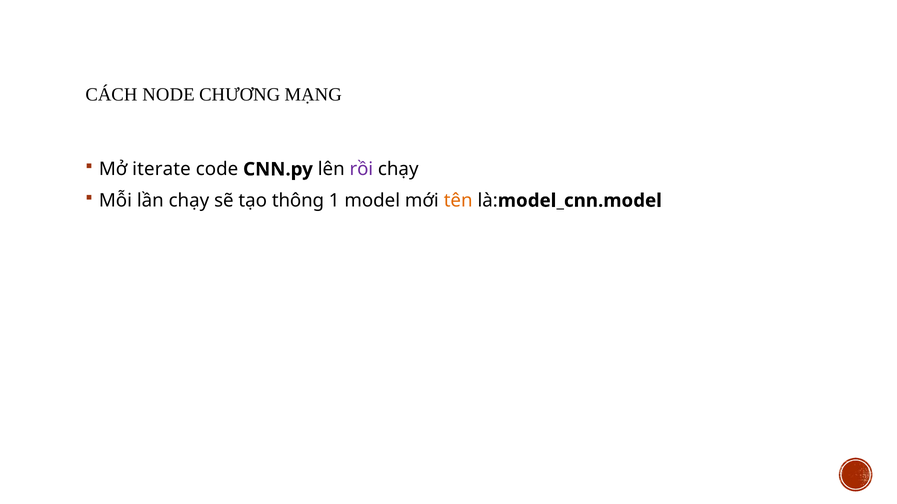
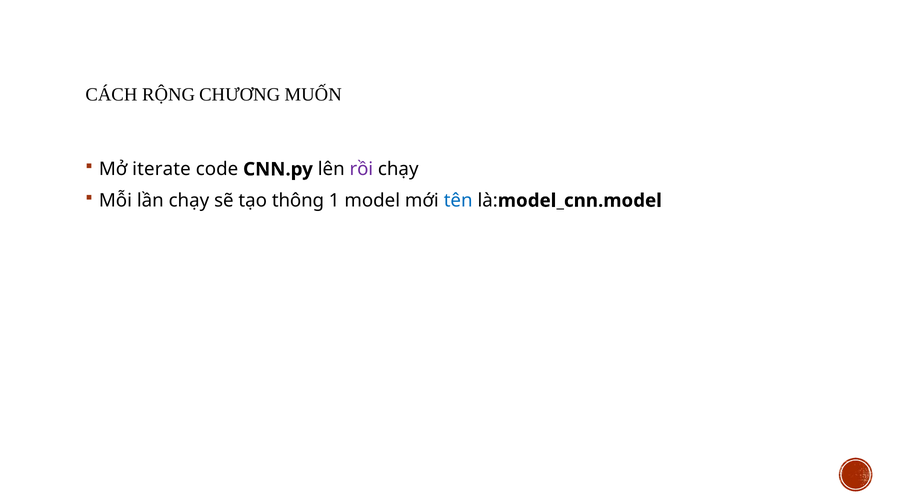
NODE: NODE -> RỘNG
MẠNG: MẠNG -> MUỐN
tên colour: orange -> blue
